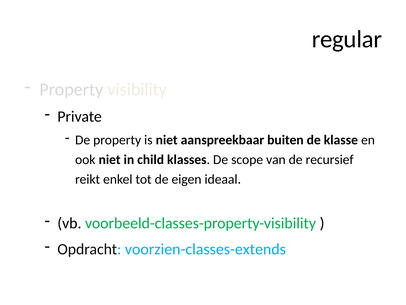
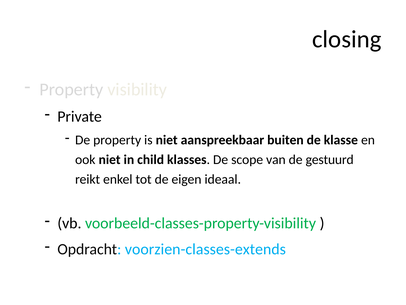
regular: regular -> closing
recursief: recursief -> gestuurd
